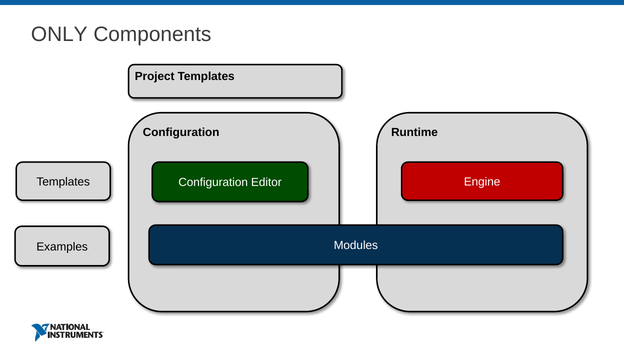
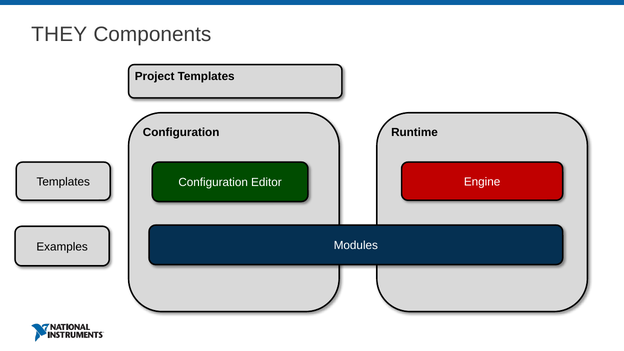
ONLY: ONLY -> THEY
